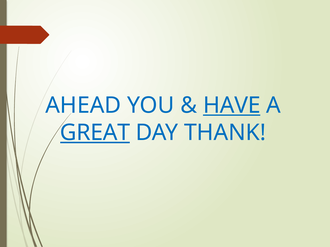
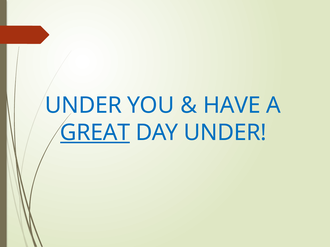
AHEAD at (83, 105): AHEAD -> UNDER
HAVE underline: present -> none
DAY THANK: THANK -> UNDER
